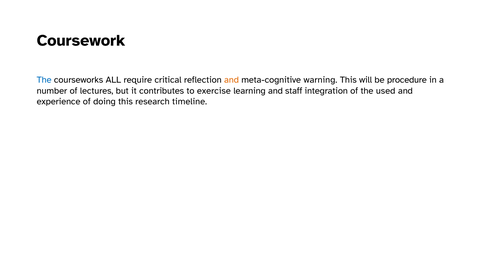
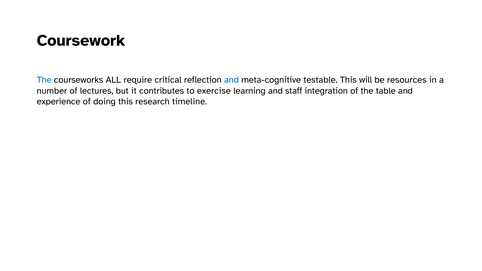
and at (232, 80) colour: orange -> blue
warning: warning -> testable
procedure: procedure -> resources
used: used -> table
